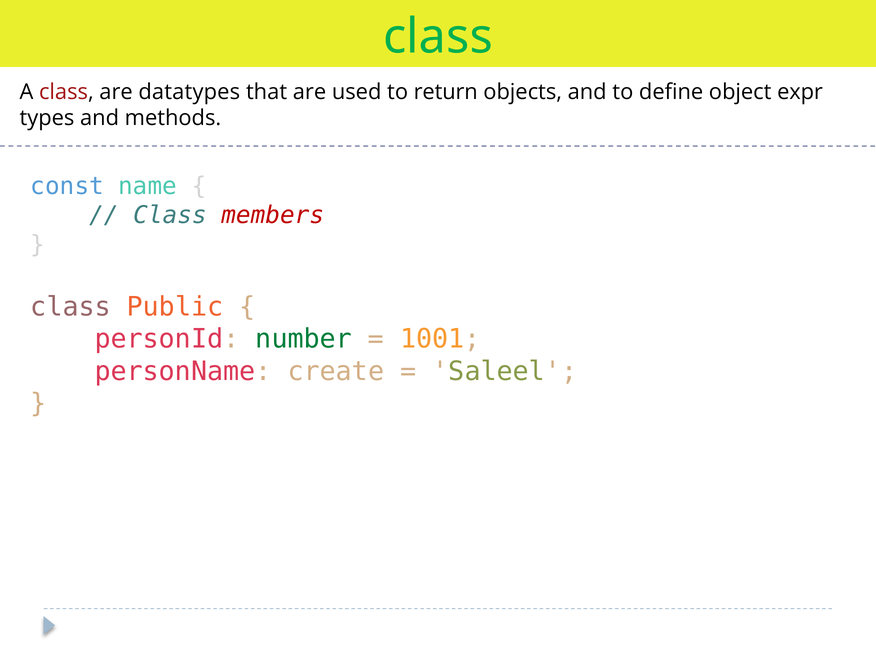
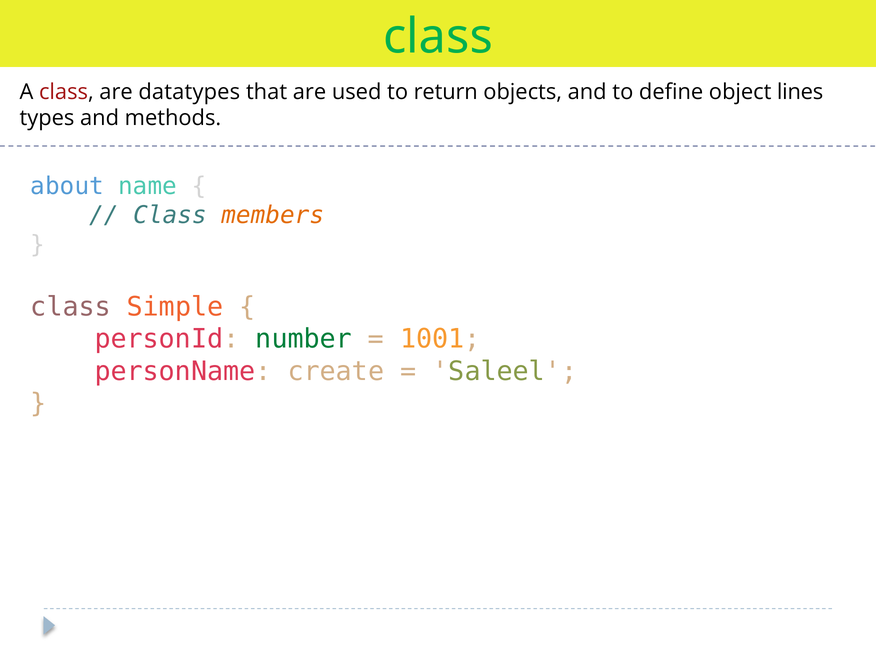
expr: expr -> lines
const: const -> about
members colour: red -> orange
Public: Public -> Simple
